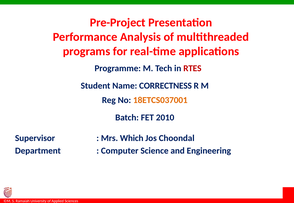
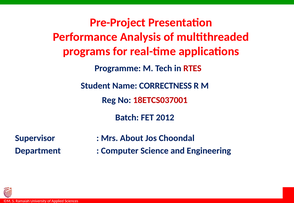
18ETCS037001 colour: orange -> red
2010: 2010 -> 2012
Which: Which -> About
